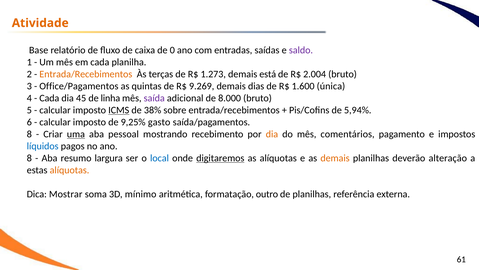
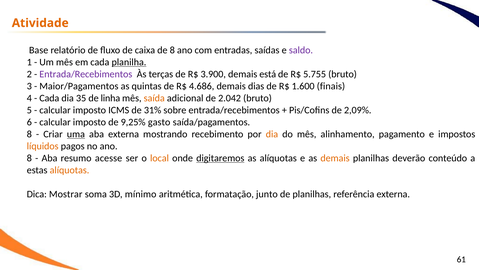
de 0: 0 -> 8
planilha underline: none -> present
Entrada/Recebimentos at (86, 74) colour: orange -> purple
1.273: 1.273 -> 3.900
2.004: 2.004 -> 5.755
Office/Pagamentos: Office/Pagamentos -> Maior/Pagamentos
9.269: 9.269 -> 4.686
única: única -> finais
45: 45 -> 35
saída colour: purple -> orange
8.000: 8.000 -> 2.042
ICMS underline: present -> none
38%: 38% -> 31%
5,94%: 5,94% -> 2,09%
aba pessoal: pessoal -> externa
comentários: comentários -> alinhamento
líquidos colour: blue -> orange
largura: largura -> acesse
local colour: blue -> orange
alteração: alteração -> conteúdo
outro: outro -> junto
